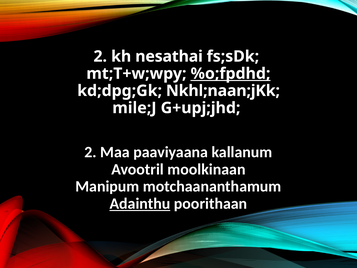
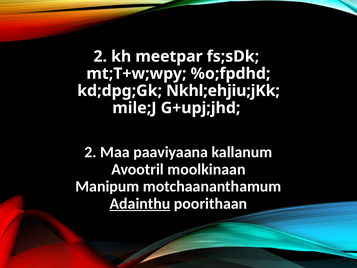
nesathai: nesathai -> meetpar
%o;fpdhd underline: present -> none
Nkhl;naan;jKk: Nkhl;naan;jKk -> Nkhl;ehjiu;jKk
